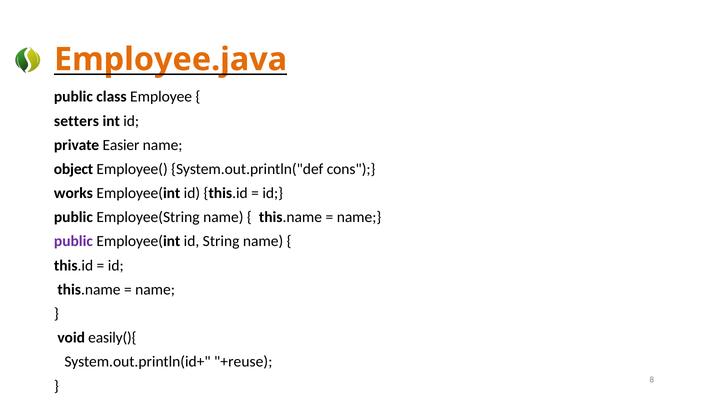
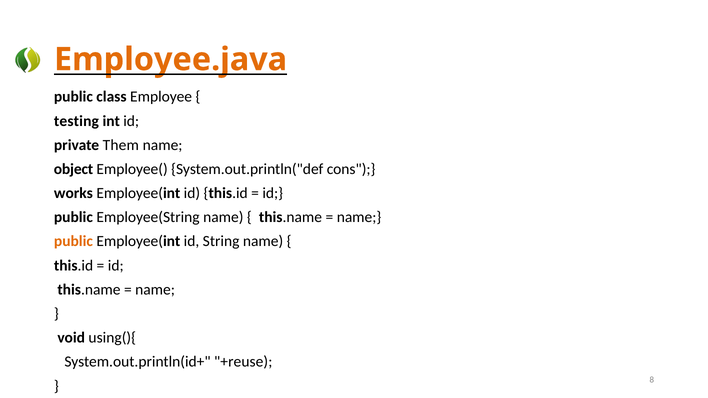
setters: setters -> testing
Easier: Easier -> Them
public at (73, 242) colour: purple -> orange
easily(){: easily(){ -> using(){
